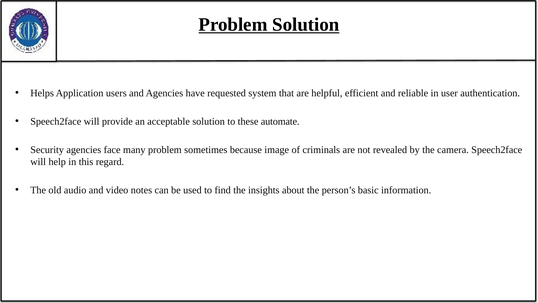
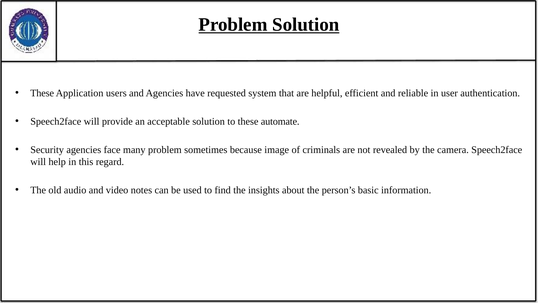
Helps at (42, 93): Helps -> These
